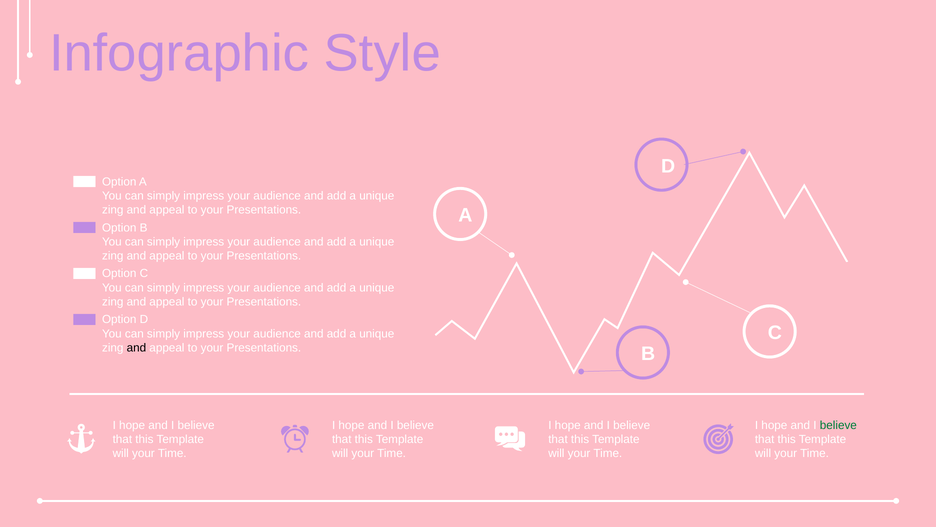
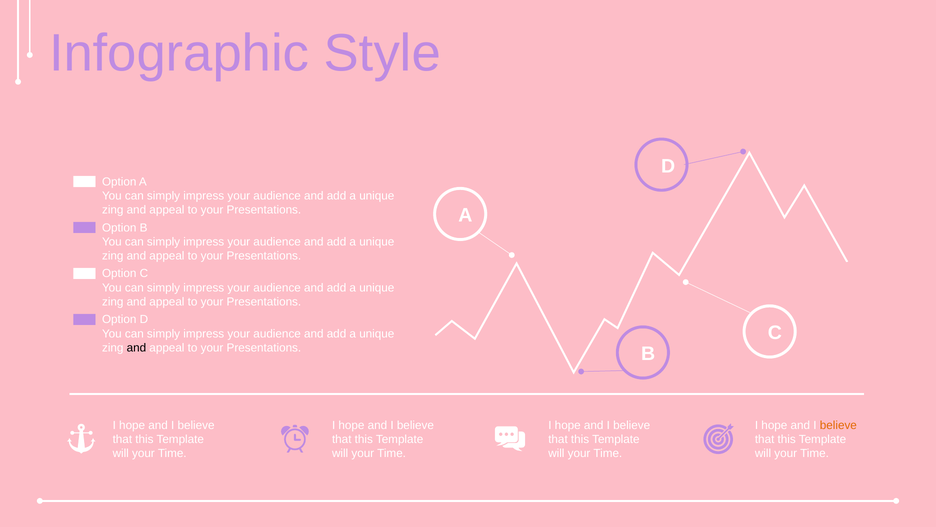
believe at (838, 425) colour: green -> orange
